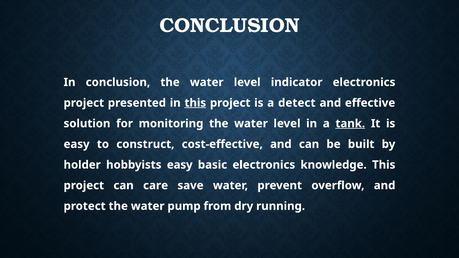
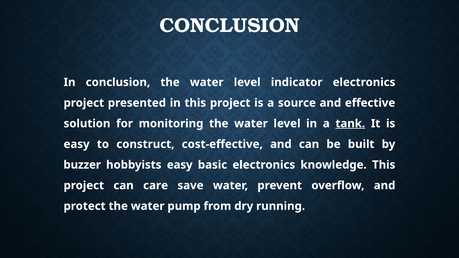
this at (195, 103) underline: present -> none
detect: detect -> source
holder: holder -> buzzer
